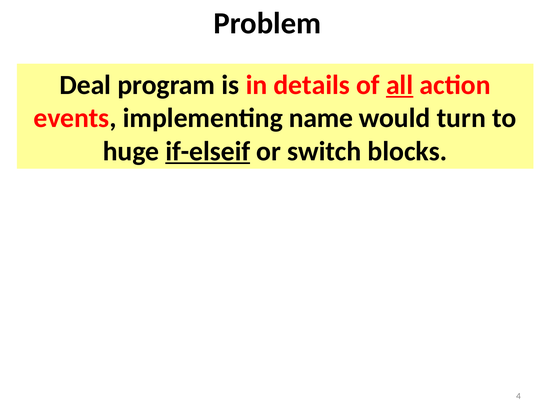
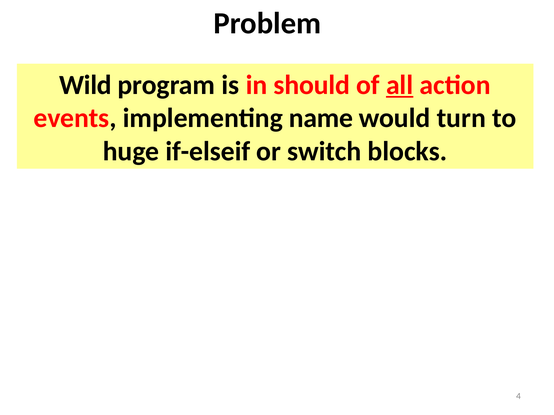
Deal: Deal -> Wild
details: details -> should
if-elseif underline: present -> none
